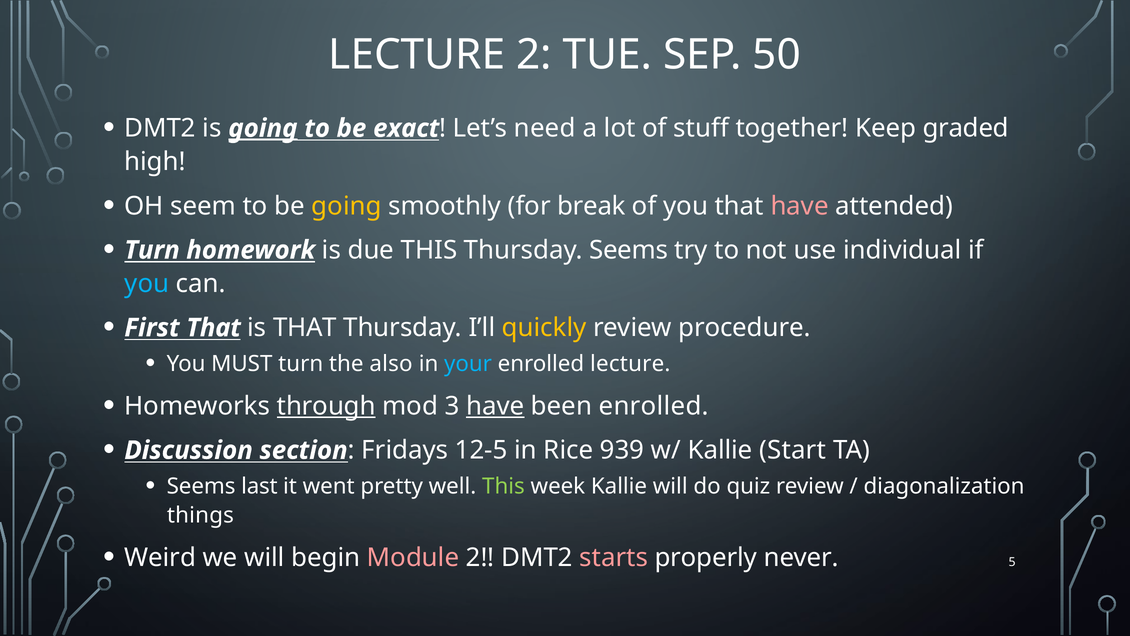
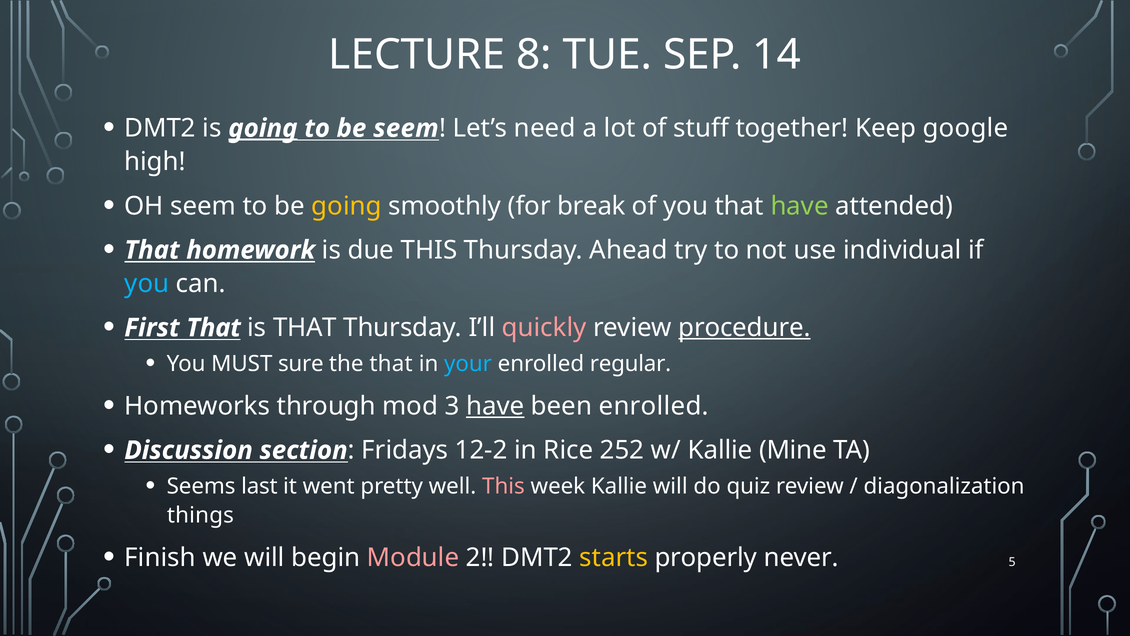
LECTURE 2: 2 -> 8
50: 50 -> 14
be exact: exact -> seem
graded: graded -> google
have at (800, 206) colour: pink -> light green
Turn at (152, 250): Turn -> That
Thursday Seems: Seems -> Ahead
quickly colour: yellow -> pink
procedure underline: none -> present
MUST turn: turn -> sure
the also: also -> that
enrolled lecture: lecture -> regular
through underline: present -> none
12-5: 12-5 -> 12-2
939: 939 -> 252
Start: Start -> Mine
This at (503, 486) colour: light green -> pink
Weird: Weird -> Finish
starts colour: pink -> yellow
